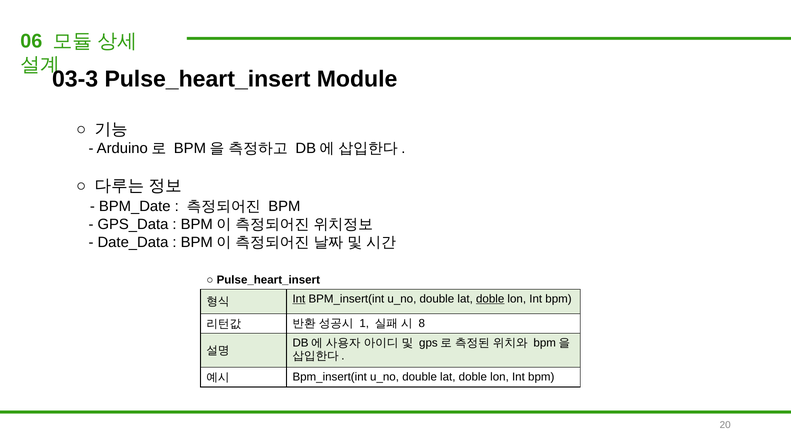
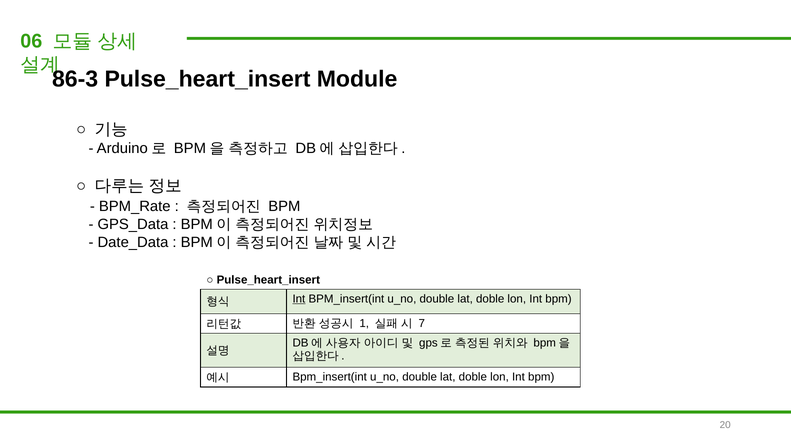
03-3: 03-3 -> 86-3
BPM_Date: BPM_Date -> BPM_Rate
doble at (490, 299) underline: present -> none
8: 8 -> 7
